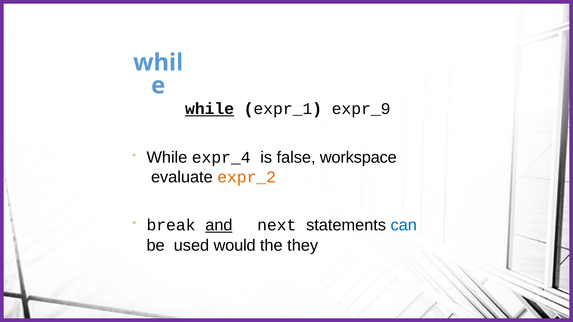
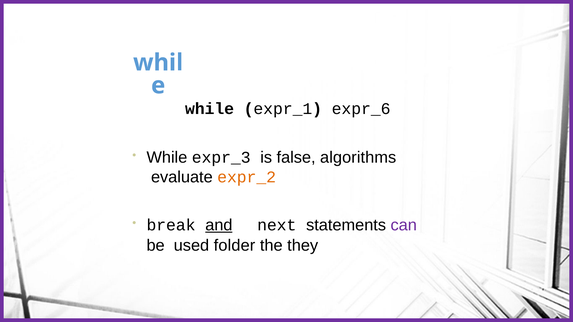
while at (210, 109) underline: present -> none
expr_9: expr_9 -> expr_6
expr_4: expr_4 -> expr_3
workspace: workspace -> algorithms
can colour: blue -> purple
would: would -> folder
